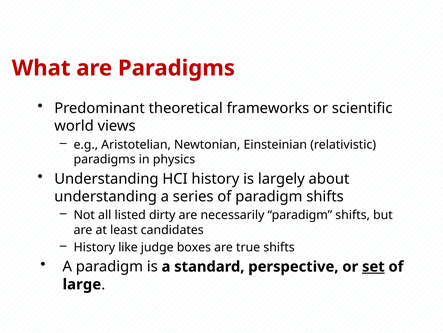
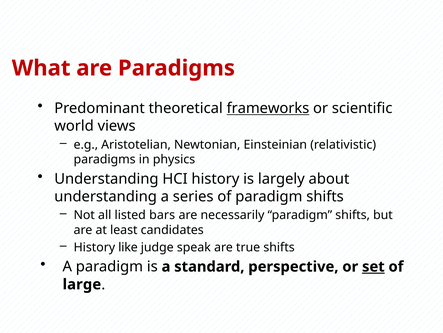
frameworks underline: none -> present
dirty: dirty -> bars
boxes: boxes -> speak
